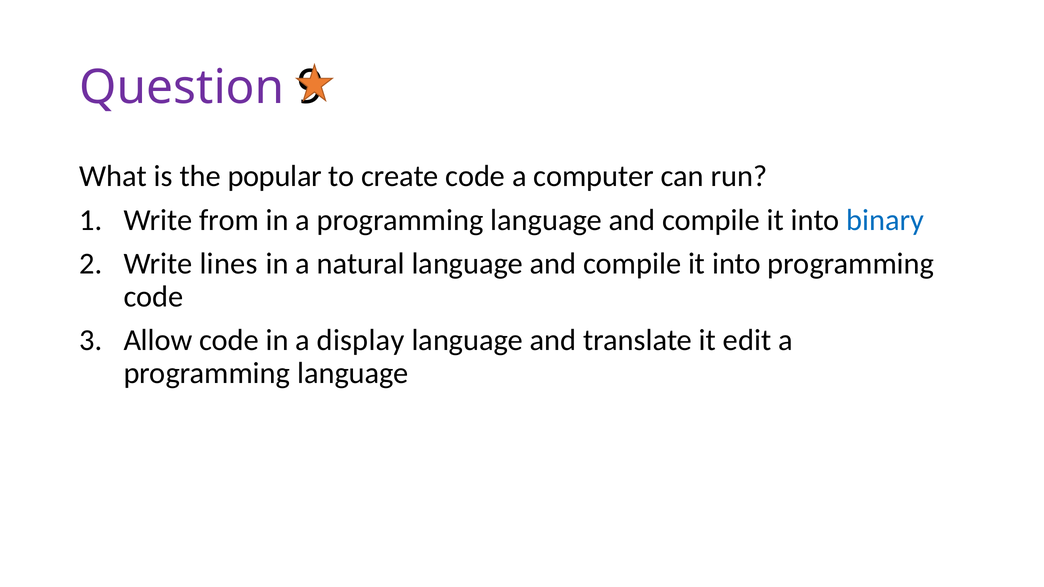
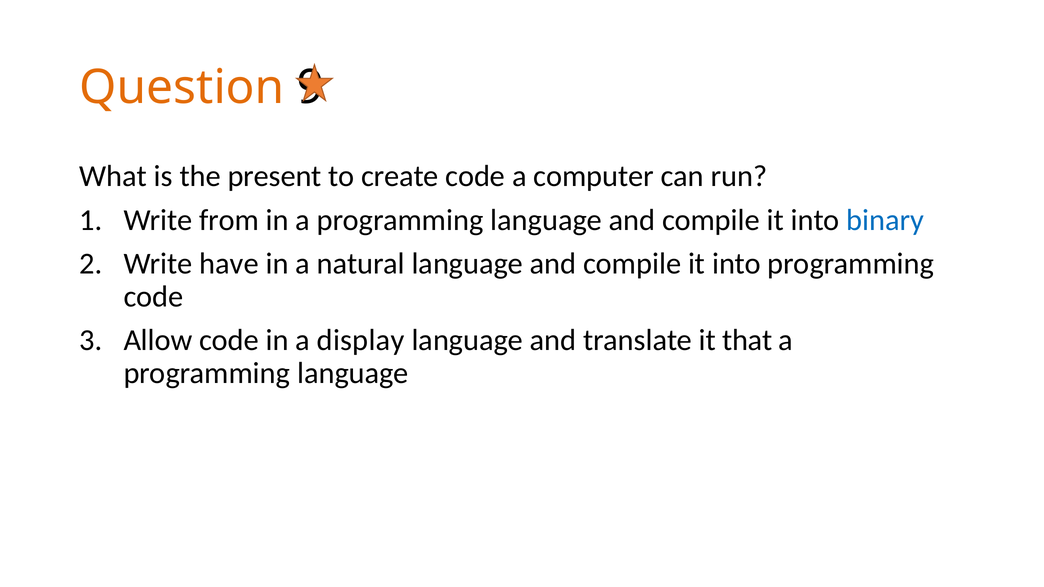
Question colour: purple -> orange
popular: popular -> present
lines: lines -> have
edit: edit -> that
